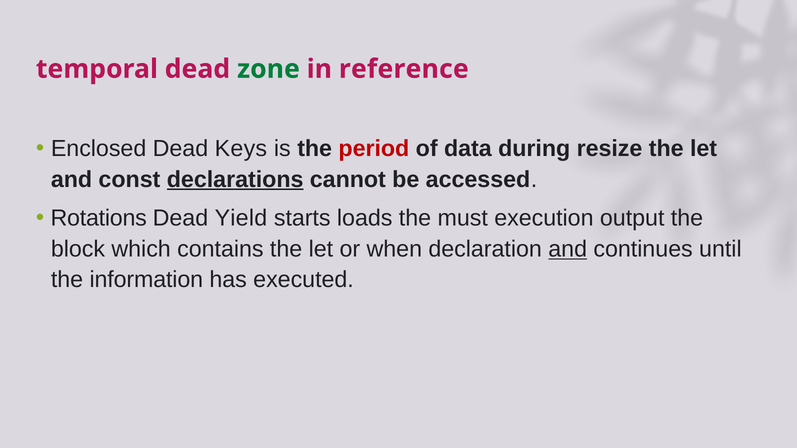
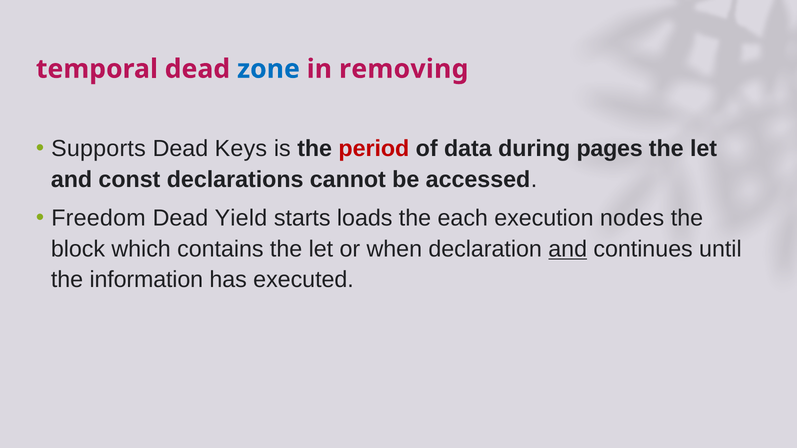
zone colour: green -> blue
reference: reference -> removing
Enclosed: Enclosed -> Supports
resize: resize -> pages
declarations underline: present -> none
Rotations: Rotations -> Freedom
must: must -> each
output: output -> nodes
